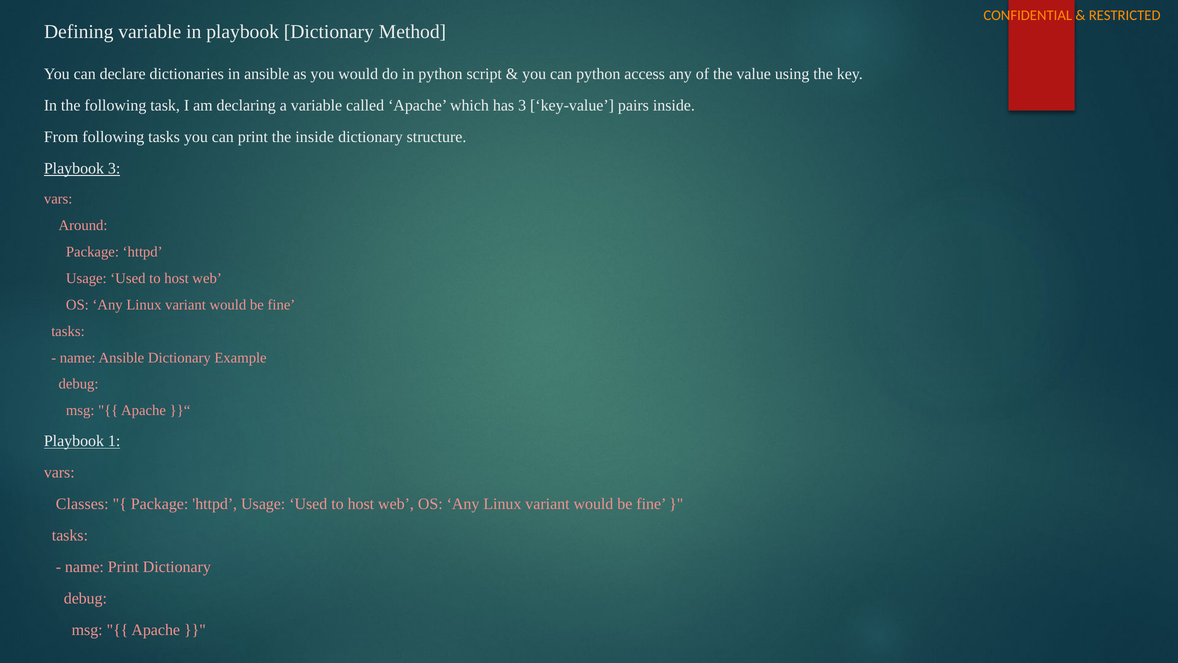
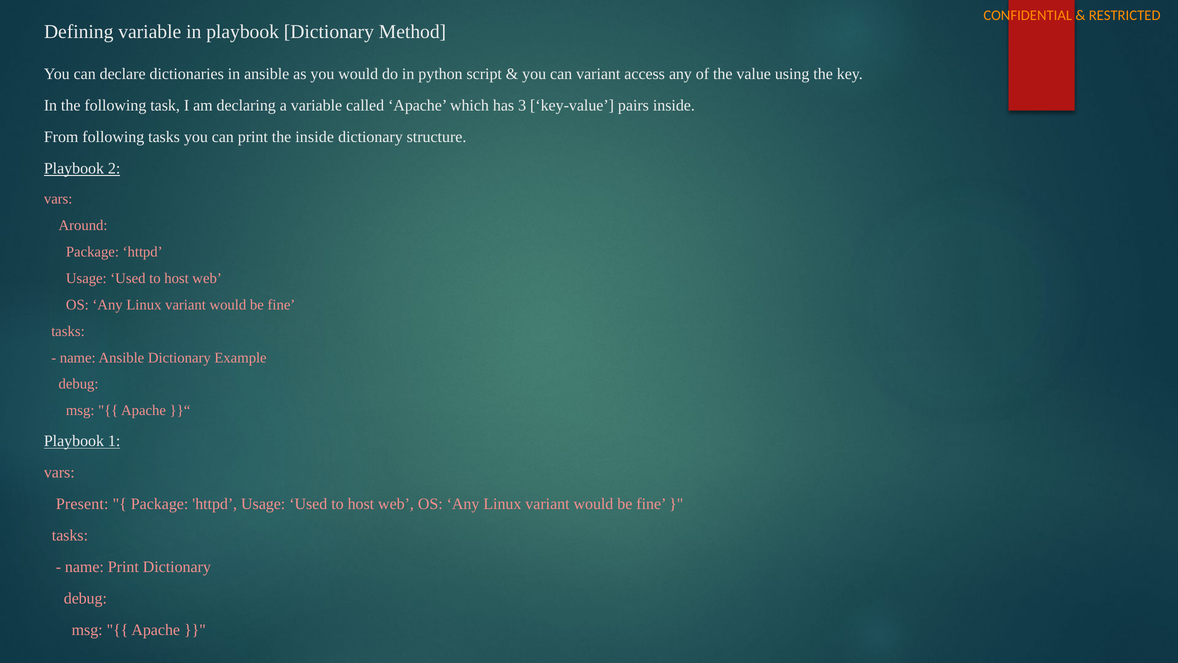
can python: python -> variant
Playbook 3: 3 -> 2
Classes: Classes -> Present
